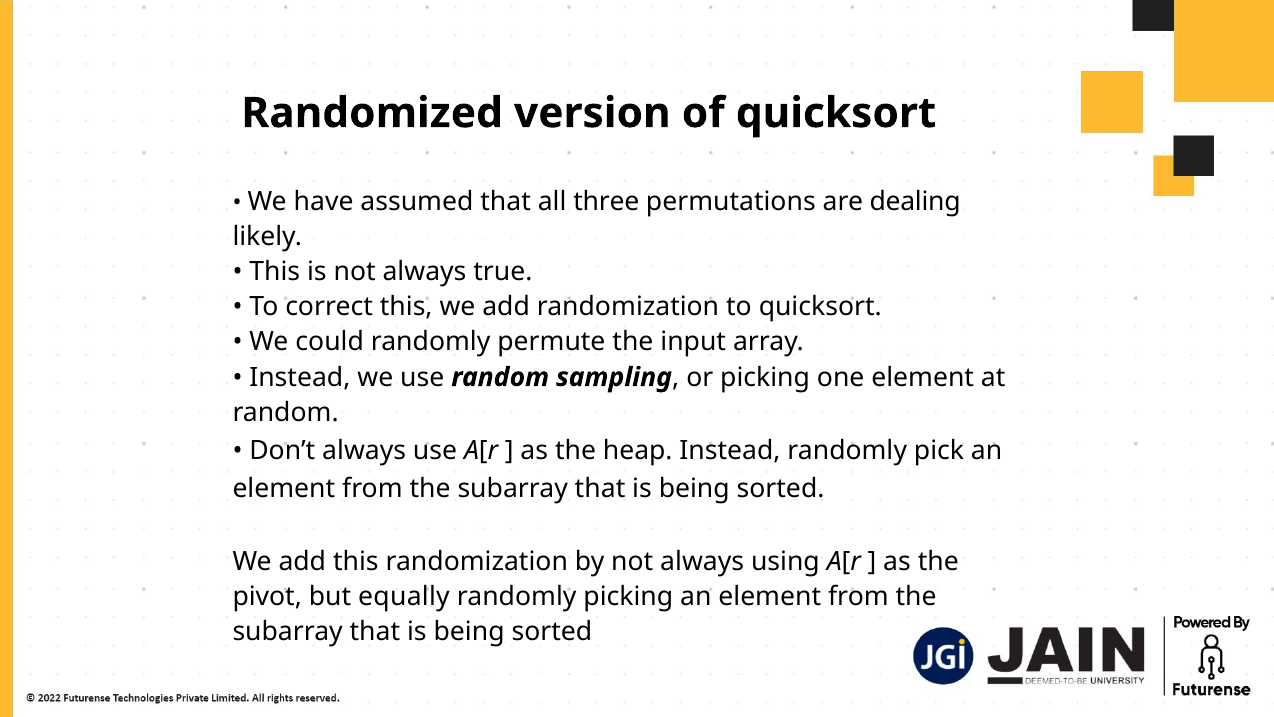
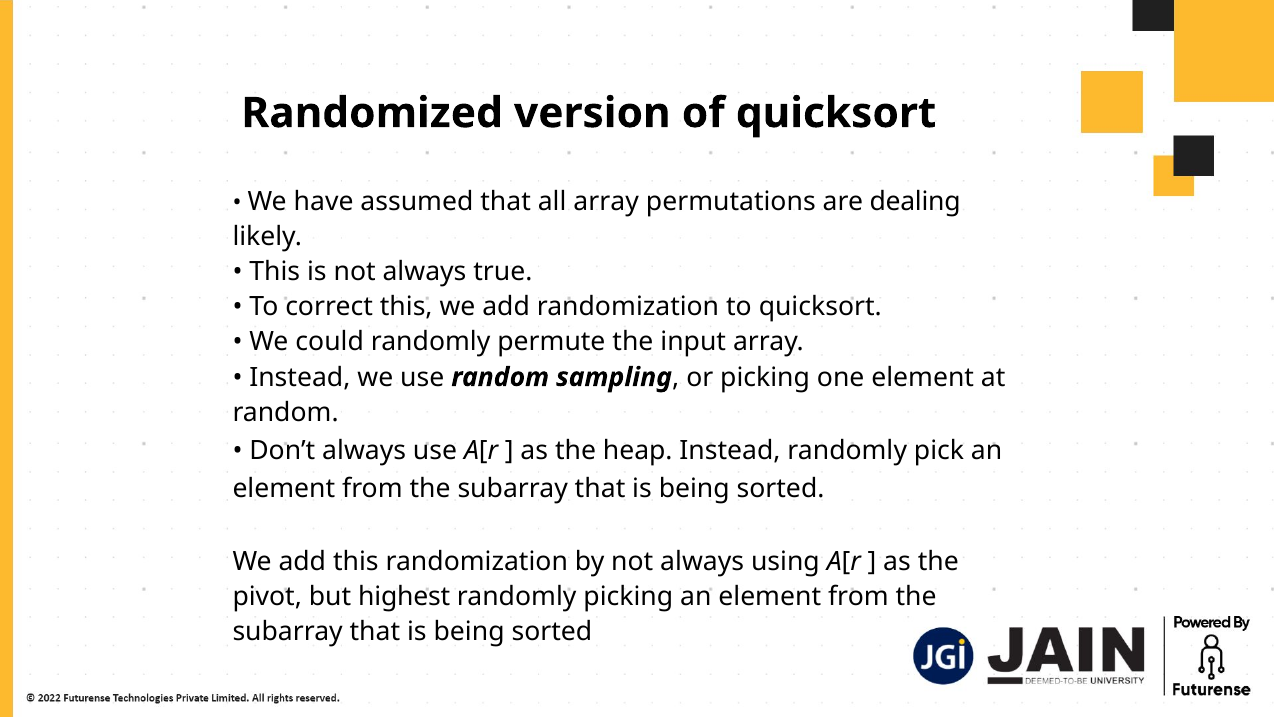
all three: three -> array
equally: equally -> highest
